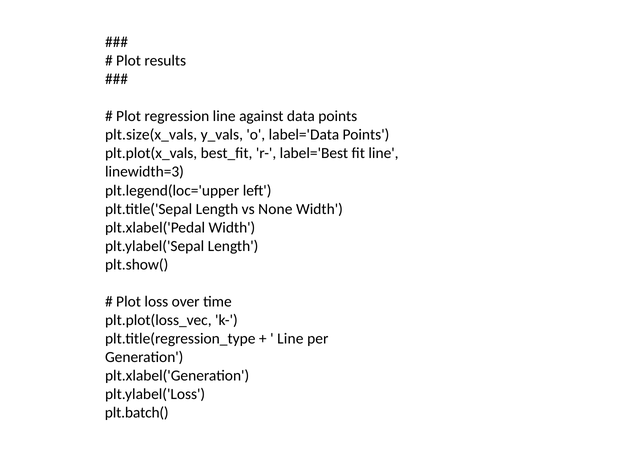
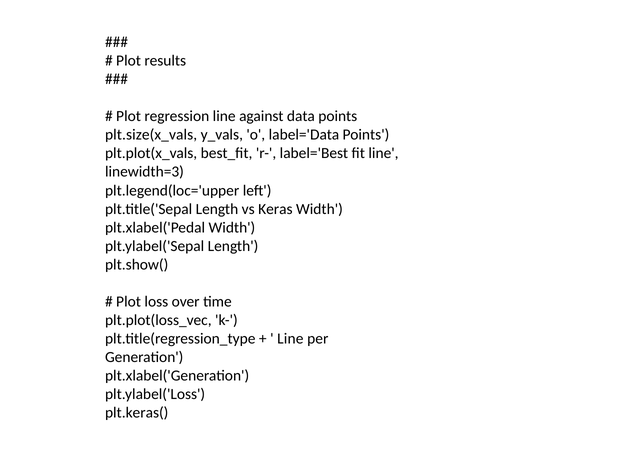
None: None -> Keras
plt.batch(: plt.batch( -> plt.keras(
